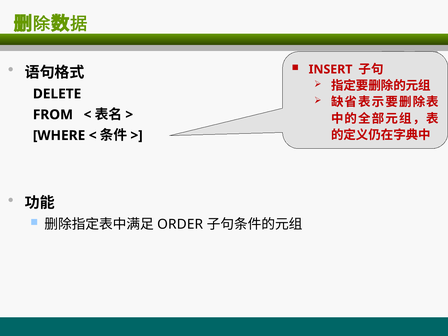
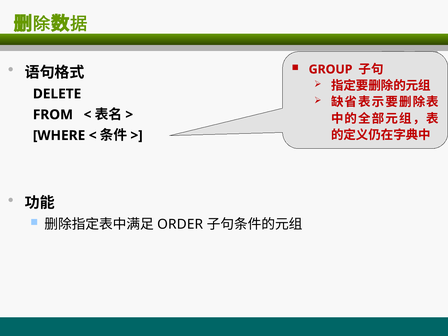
INSERT: INSERT -> GROUP
